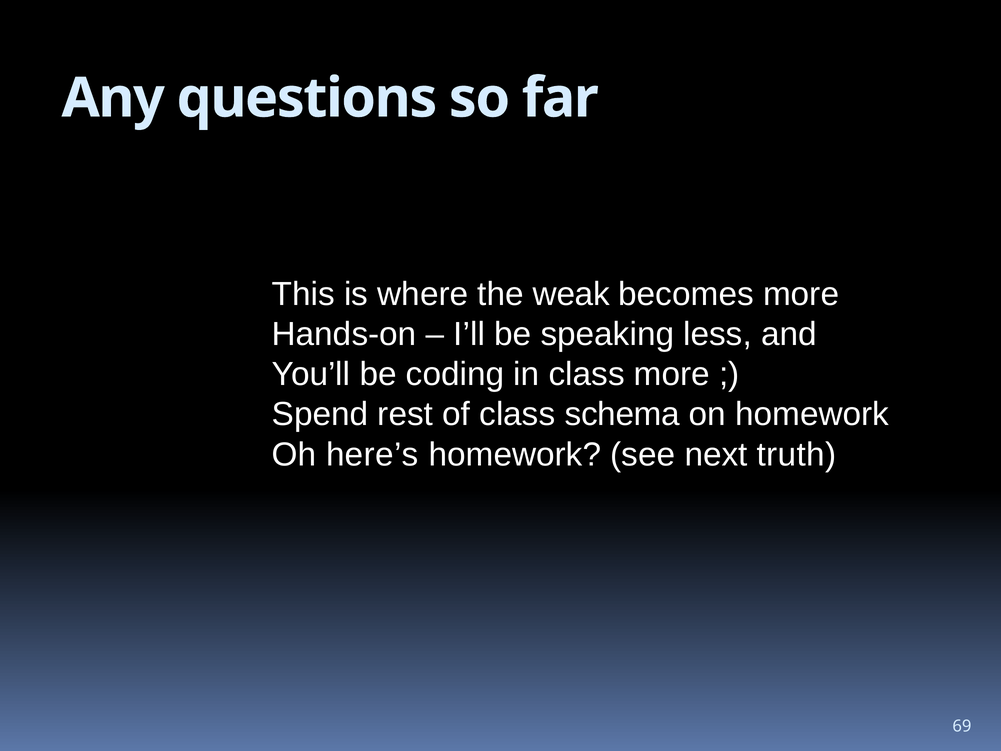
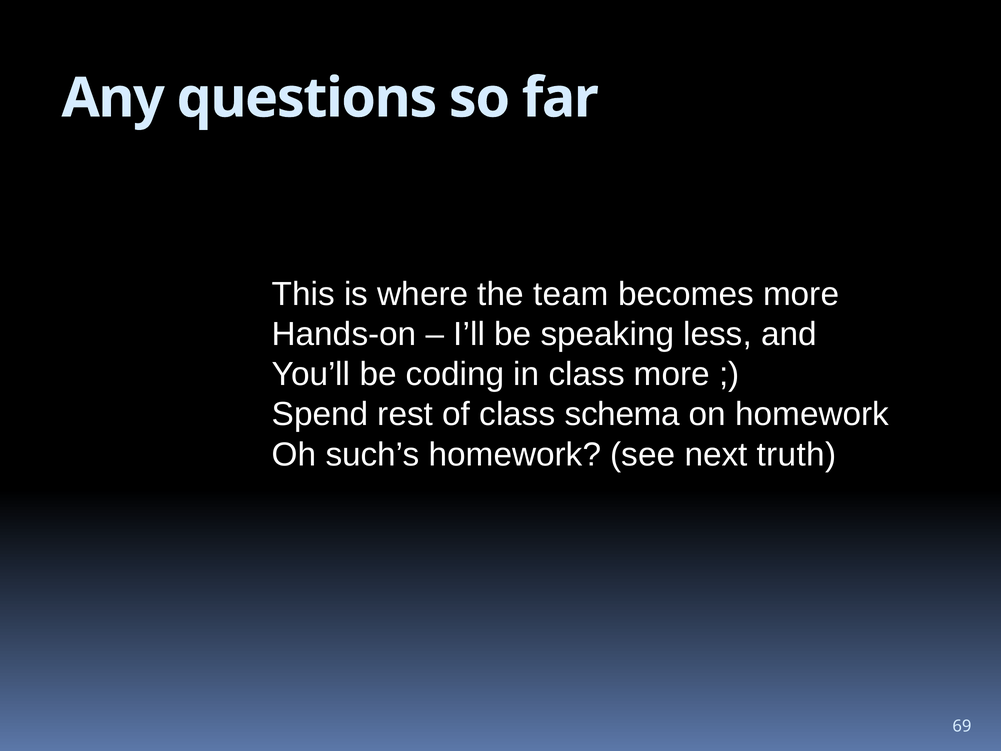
weak: weak -> team
here’s: here’s -> such’s
